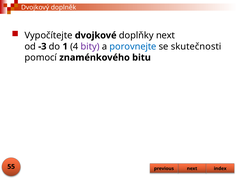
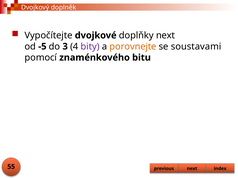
-3: -3 -> -5
1: 1 -> 3
porovnejte colour: blue -> orange
skutečnosti: skutečnosti -> soustavami
